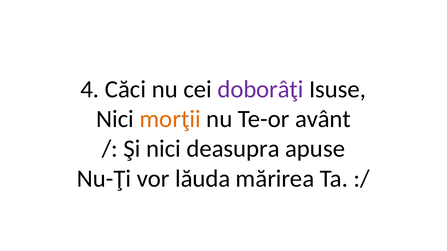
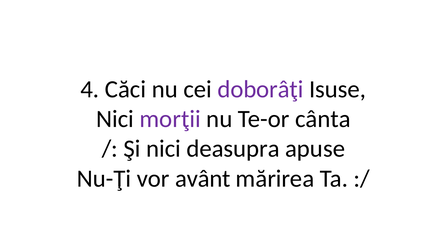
morţii colour: orange -> purple
avânt: avânt -> cânta
lăuda: lăuda -> avânt
